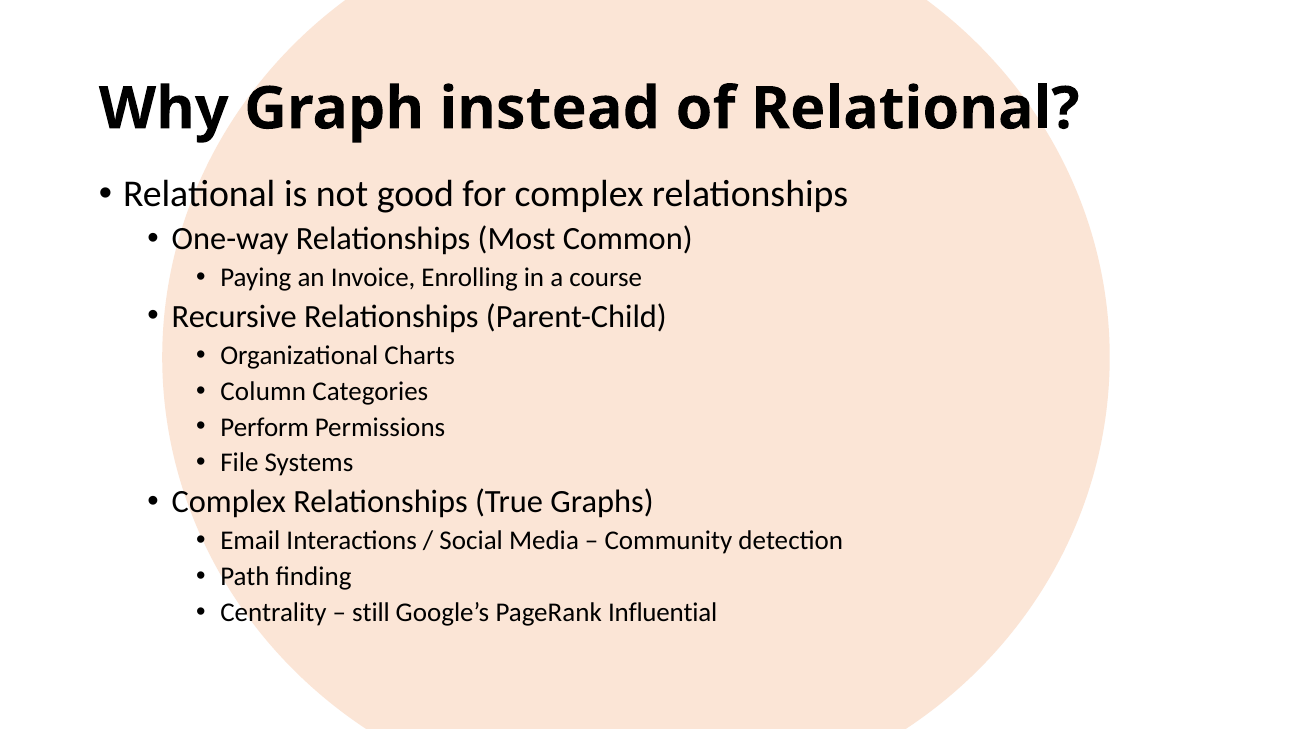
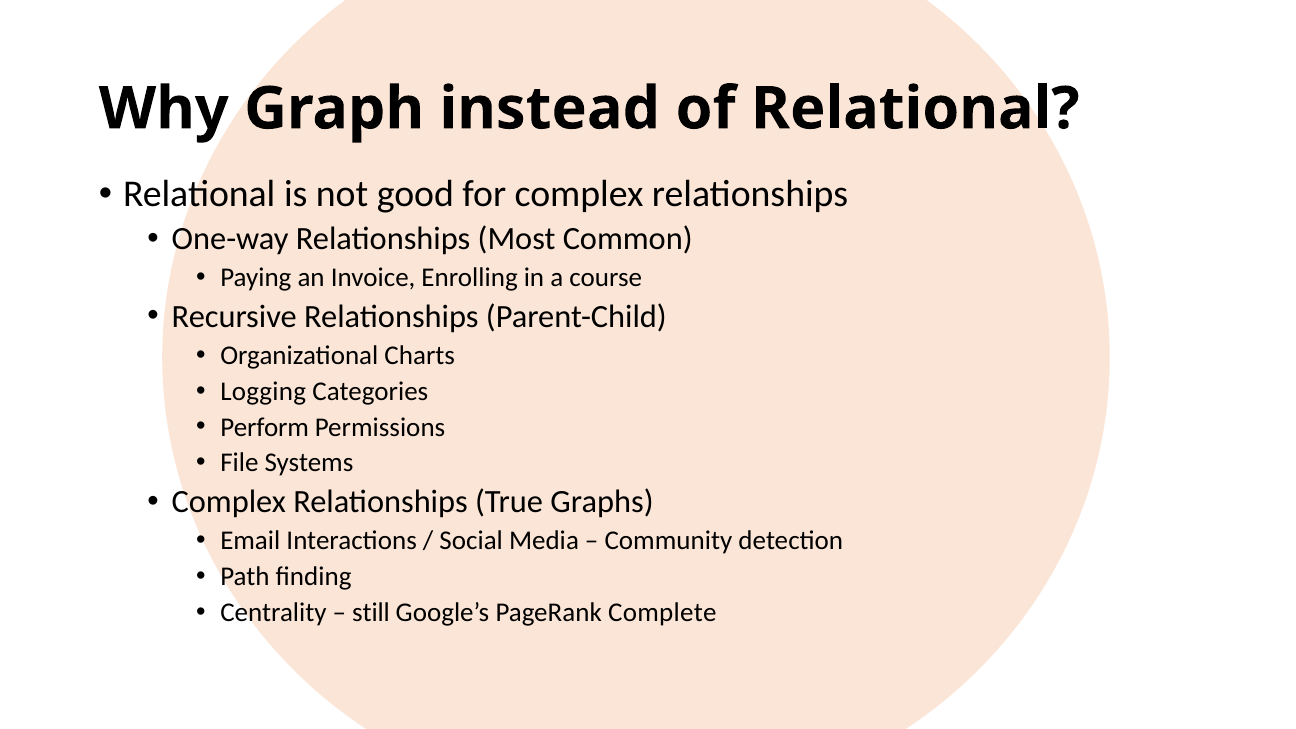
Column: Column -> Logging
Influential: Influential -> Complete
